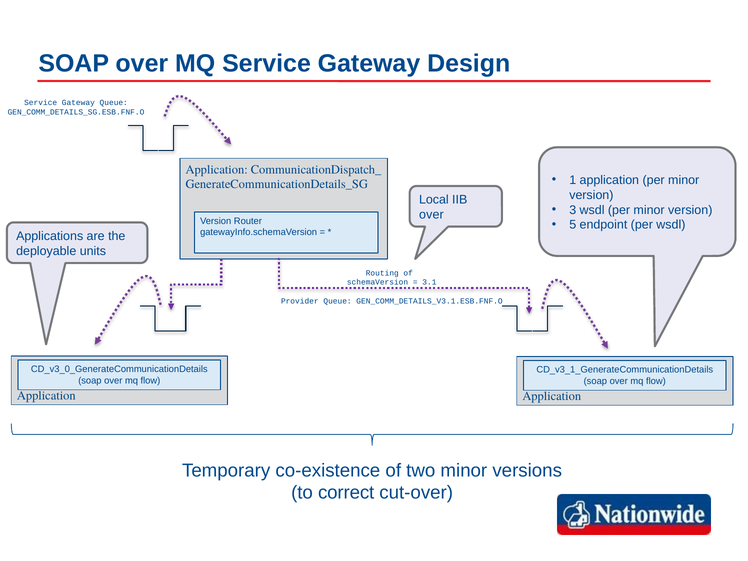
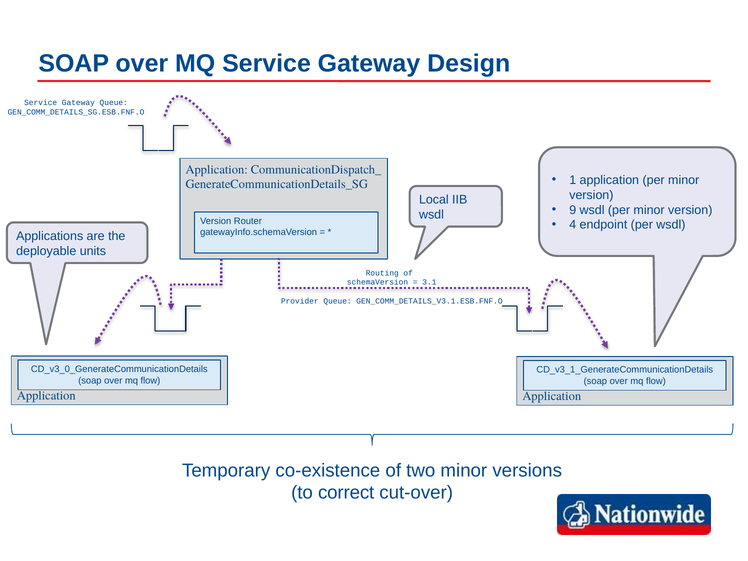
3: 3 -> 9
over at (431, 215): over -> wsdl
5: 5 -> 4
